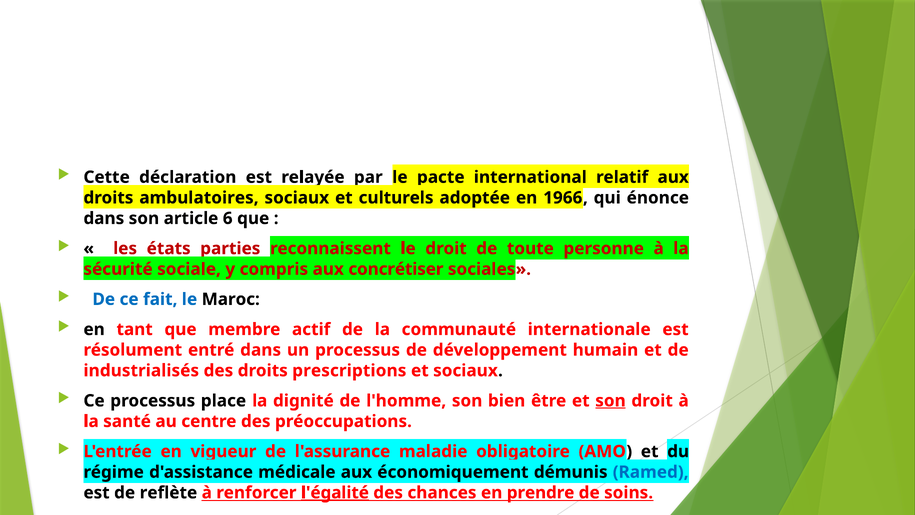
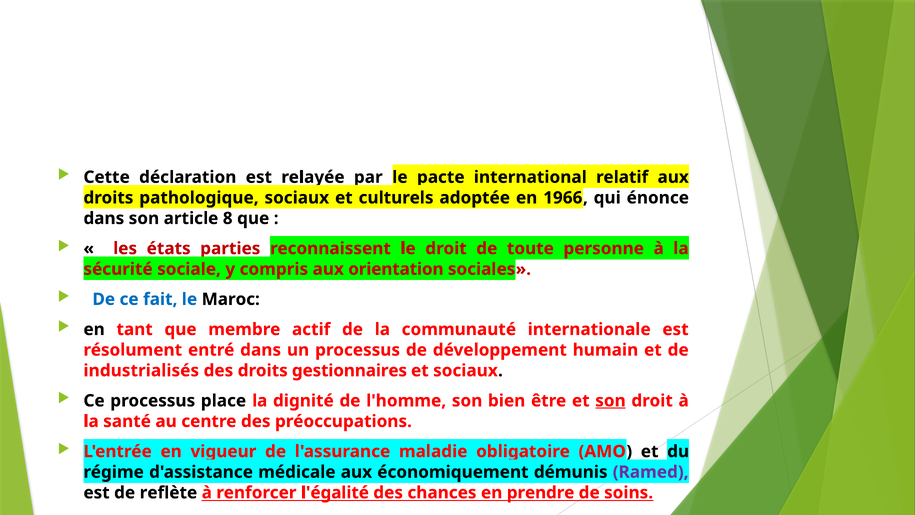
ambulatoires: ambulatoires -> pathologique
6: 6 -> 8
concrétiser: concrétiser -> orientation
prescriptions: prescriptions -> gestionnaires
Ramed colour: blue -> purple
l'égalité underline: present -> none
